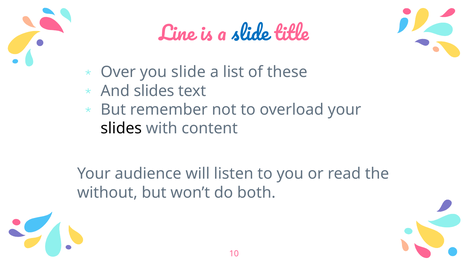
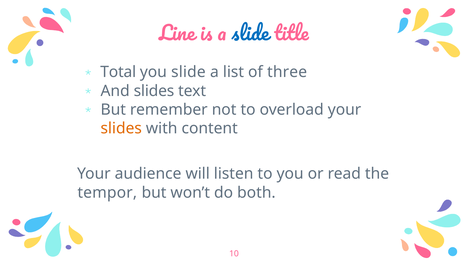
Over: Over -> Total
these: these -> three
slides at (121, 128) colour: black -> orange
without: without -> tempor
